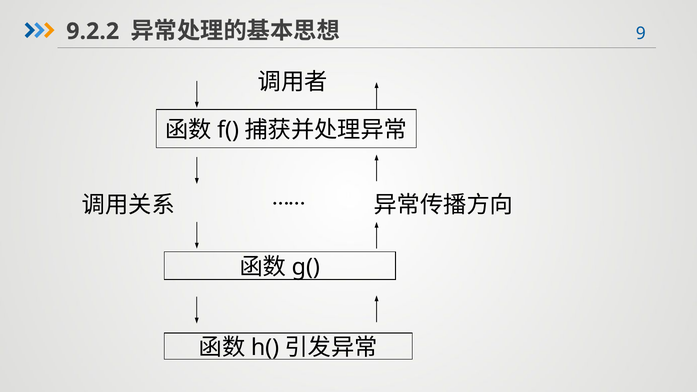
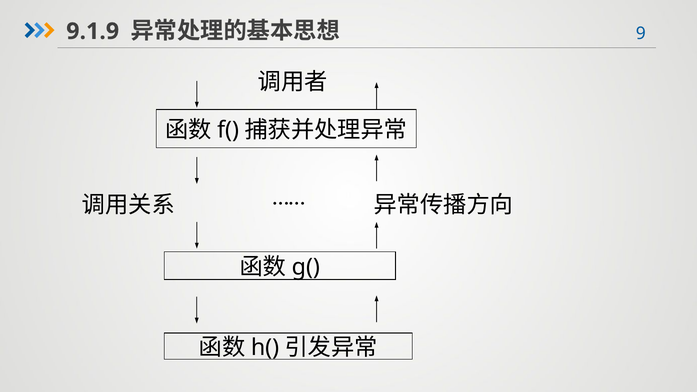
9.2.2: 9.2.2 -> 9.1.9
